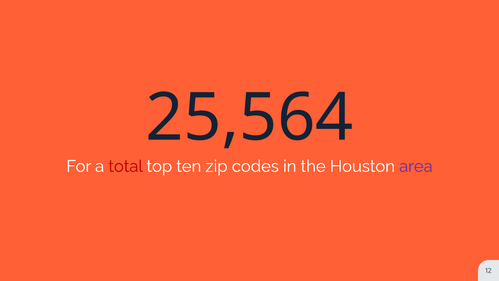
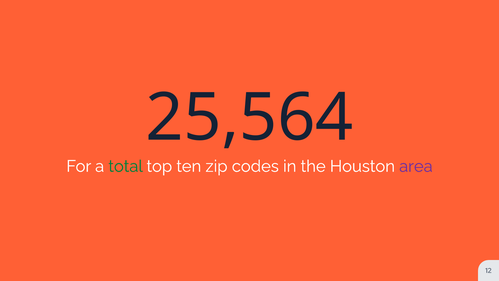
total colour: red -> green
